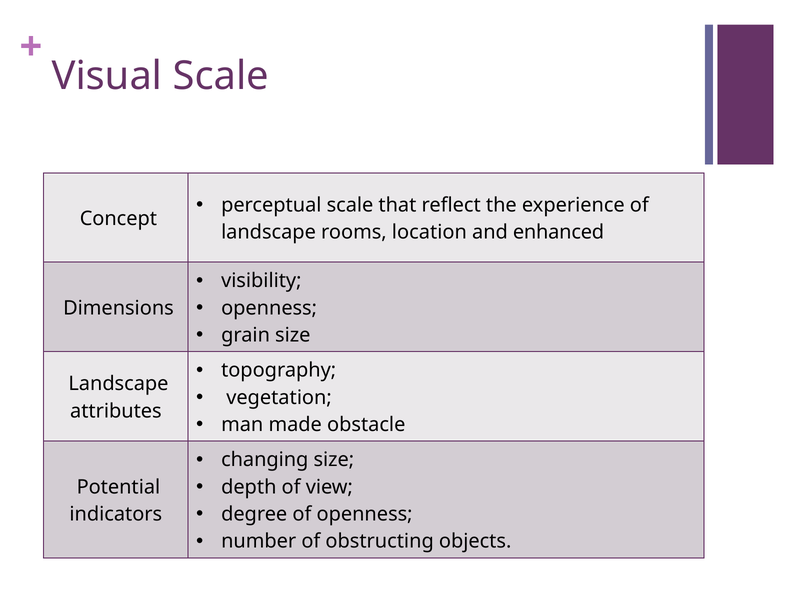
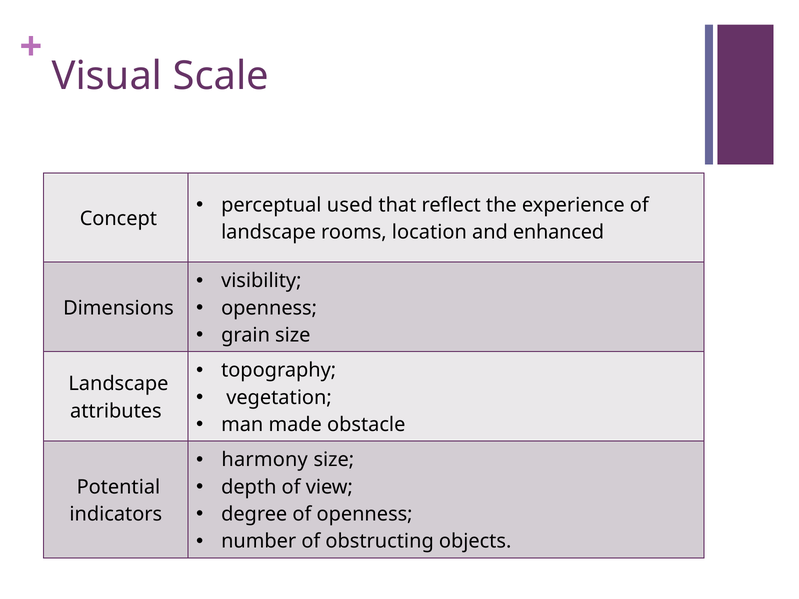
perceptual scale: scale -> used
changing: changing -> harmony
